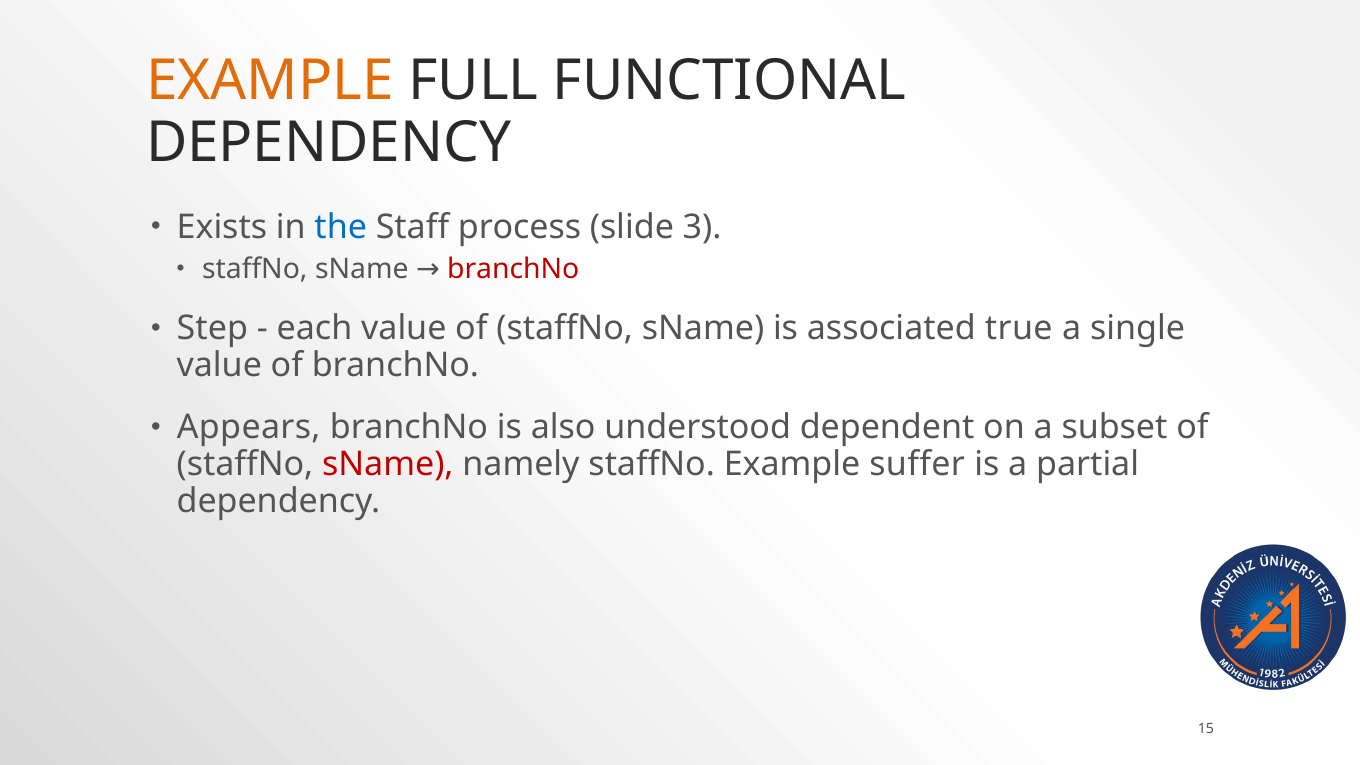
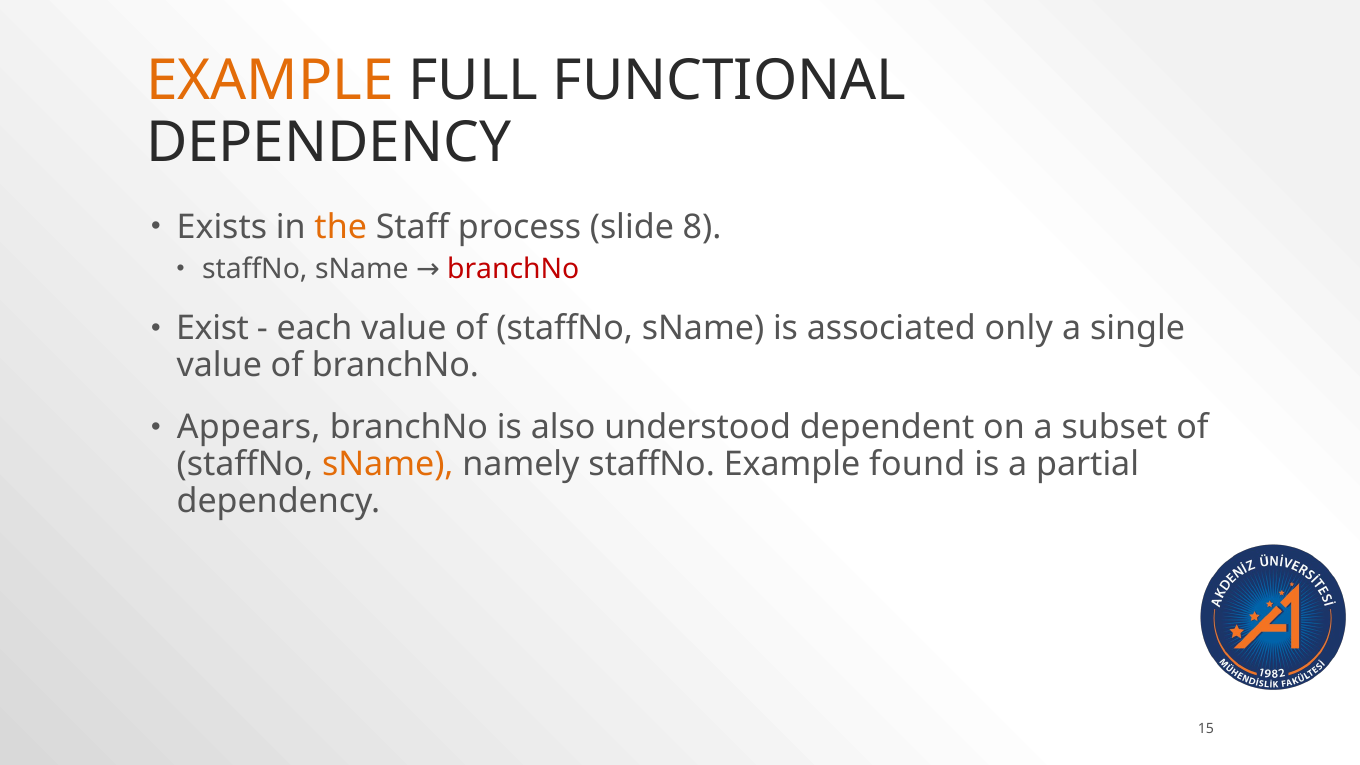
the colour: blue -> orange
3: 3 -> 8
Step: Step -> Exist
true: true -> only
sName at (388, 464) colour: red -> orange
suffer: suffer -> found
